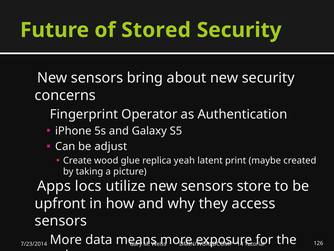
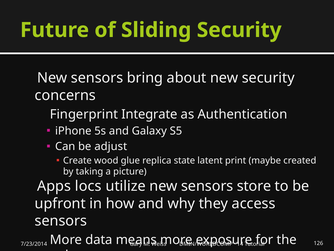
Stored: Stored -> Sliding
Operator: Operator -> Integrate
yeah: yeah -> state
